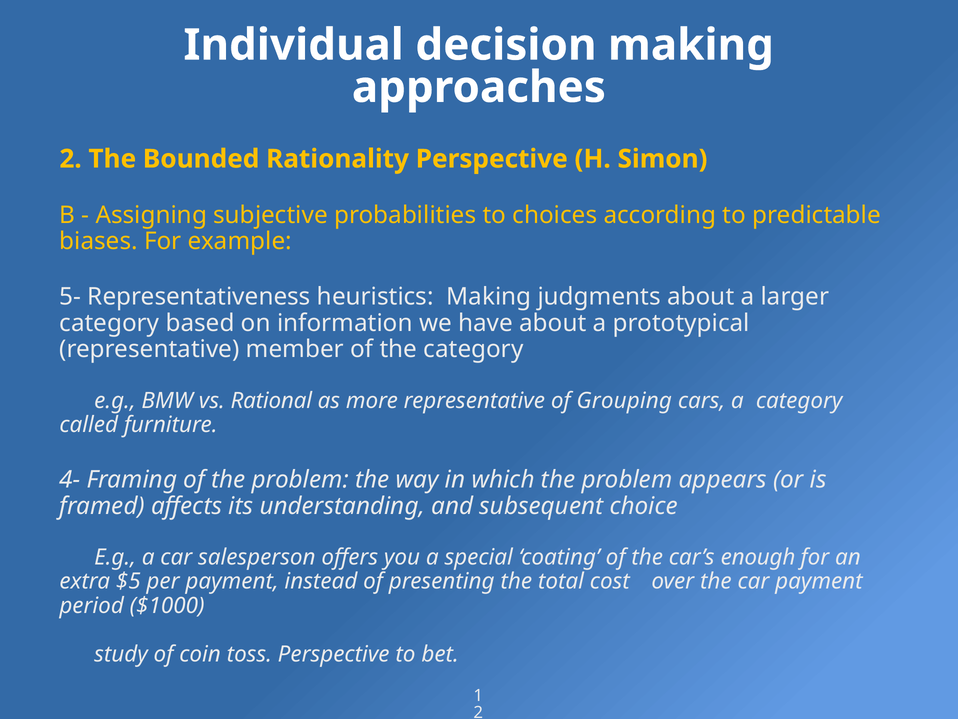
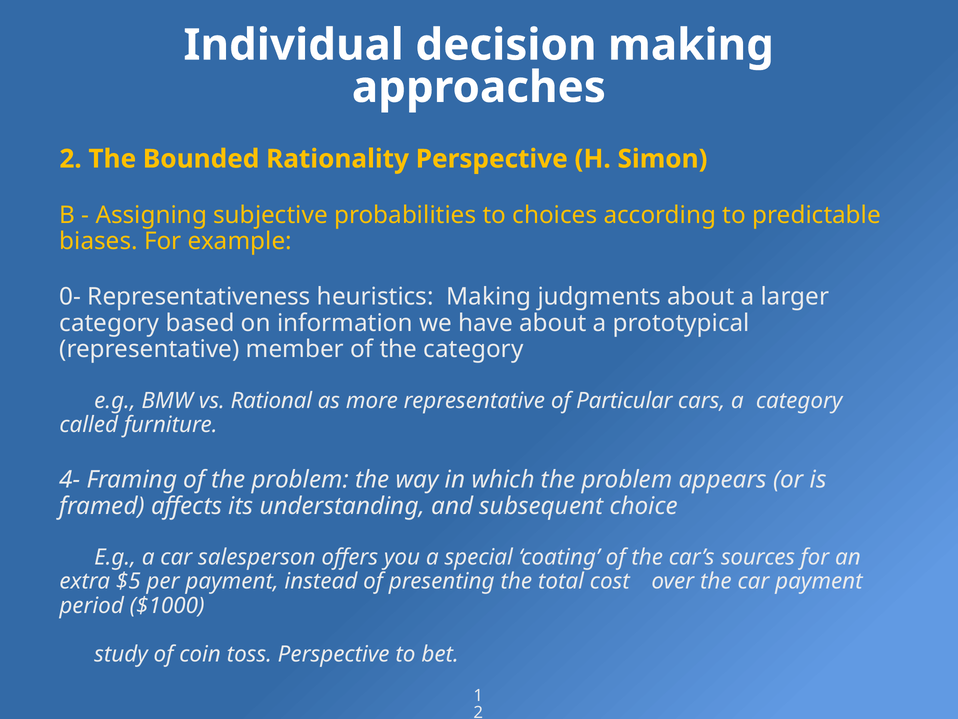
5-: 5- -> 0-
Grouping: Grouping -> Particular
enough: enough -> sources
